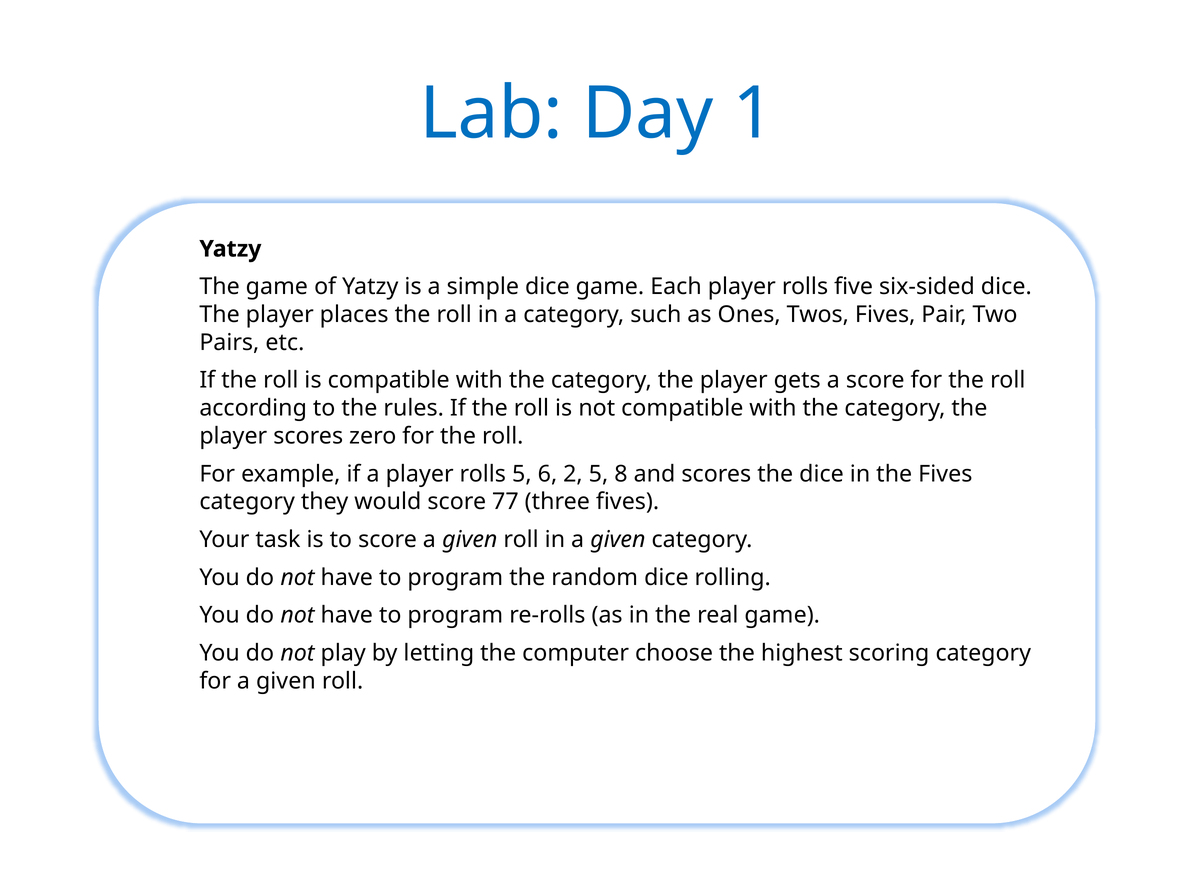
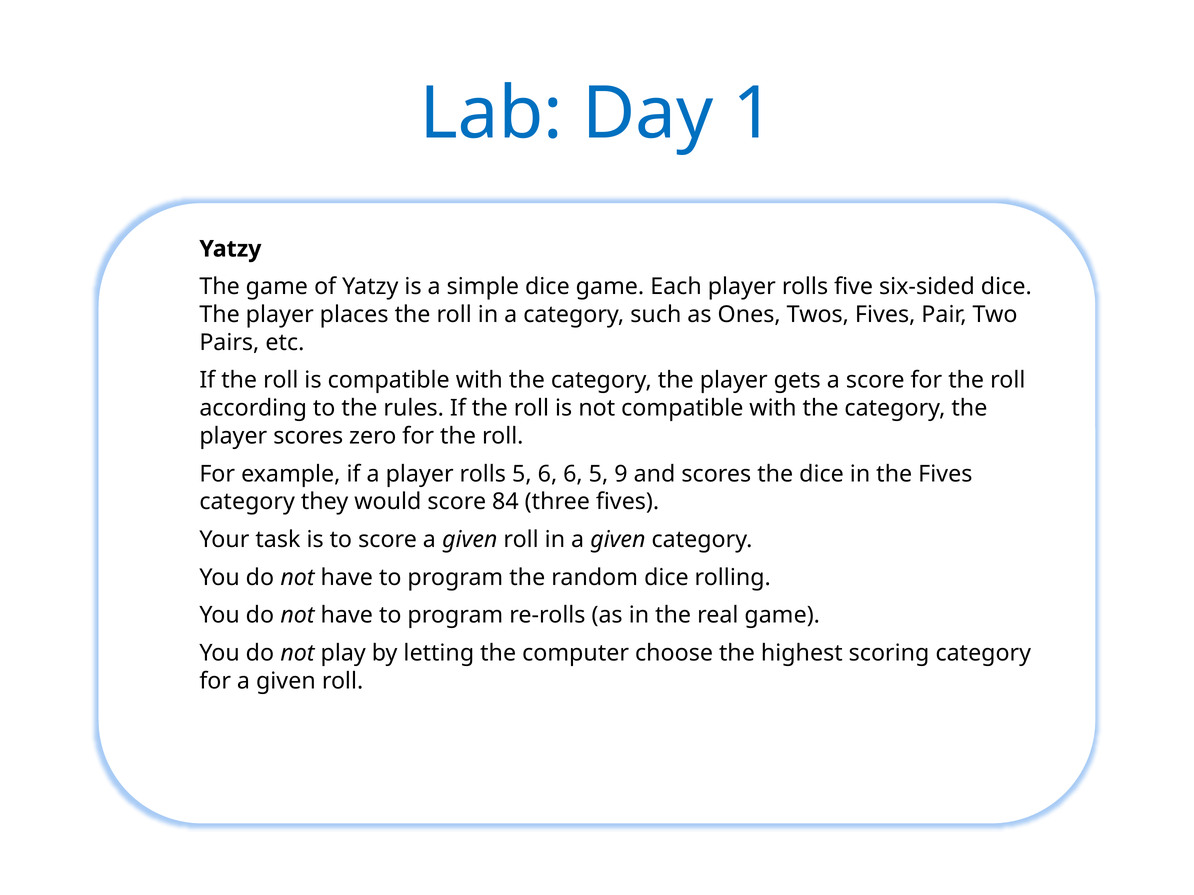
6 2: 2 -> 6
8: 8 -> 9
77: 77 -> 84
